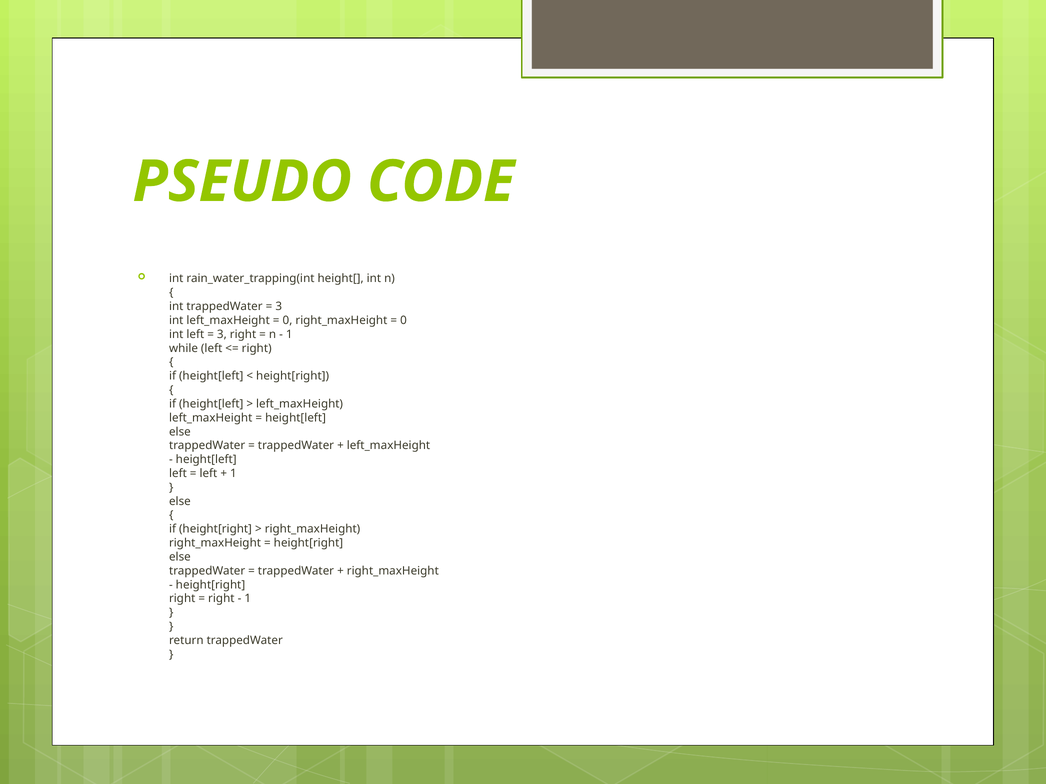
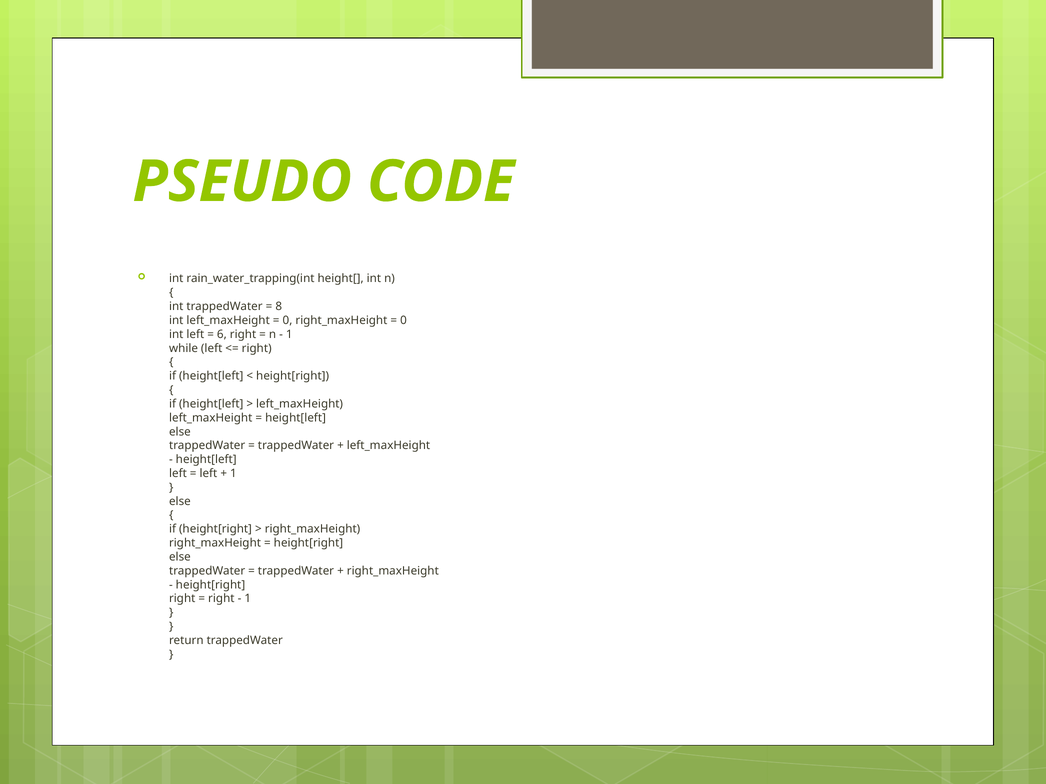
3 at (279, 307): 3 -> 8
3 at (222, 335): 3 -> 6
